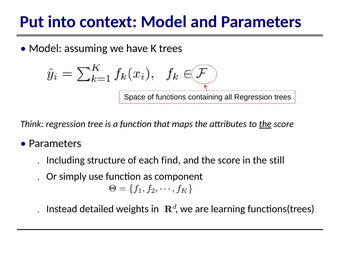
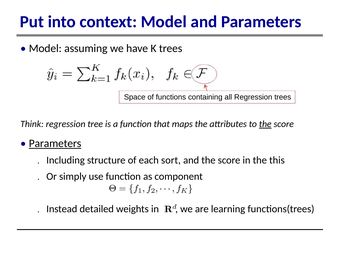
Parameters at (55, 144) underline: none -> present
find: find -> sort
still: still -> this
